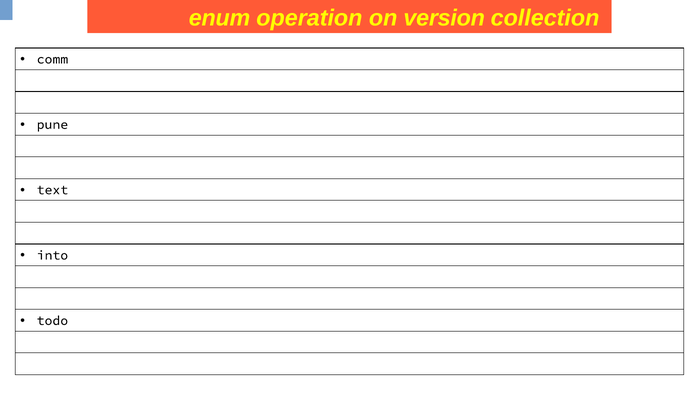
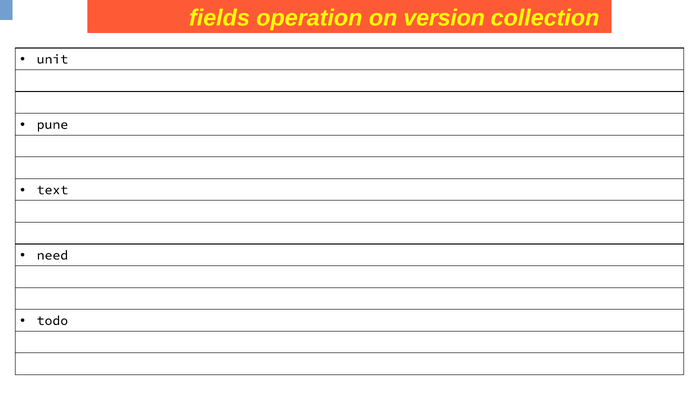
enum: enum -> fields
comm: comm -> unit
into: into -> need
